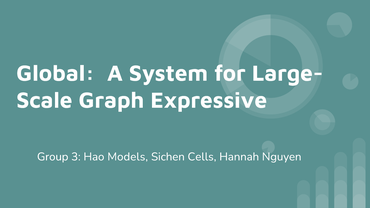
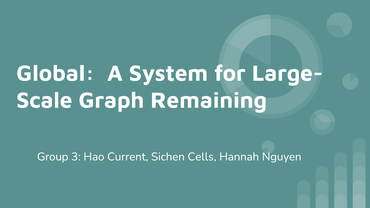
Expressive: Expressive -> Remaining
Models: Models -> Current
